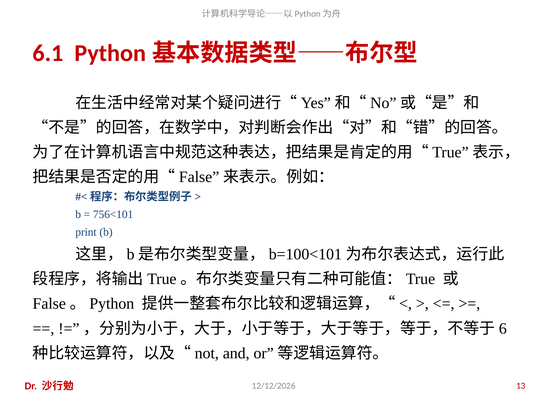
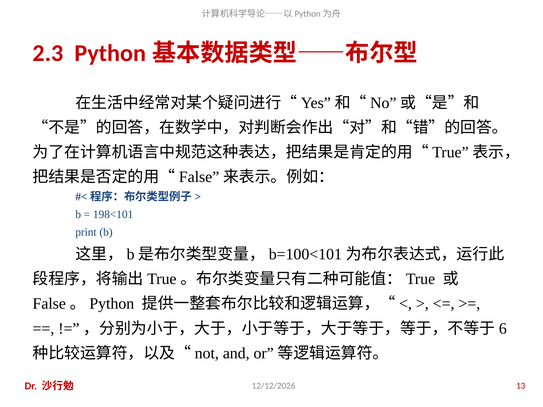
6.1: 6.1 -> 2.3
756<101: 756<101 -> 198<101
